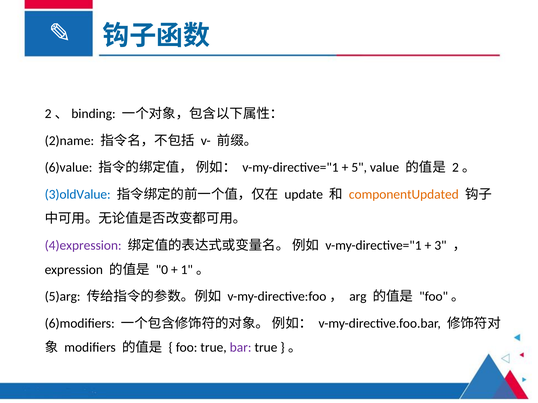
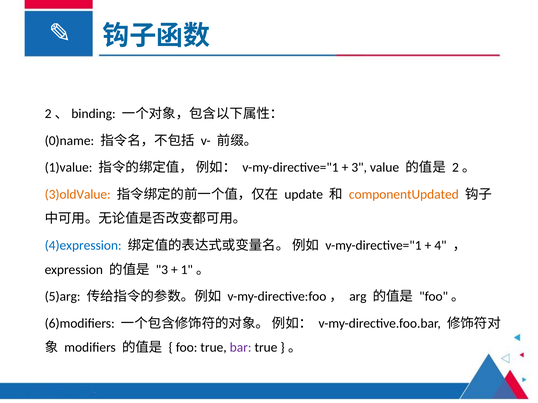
2)name: 2)name -> 0)name
6)value: 6)value -> 1)value
5 at (359, 168): 5 -> 3
3)oldValue colour: blue -> orange
4)expression colour: purple -> blue
3: 3 -> 4
0 at (162, 270): 0 -> 3
